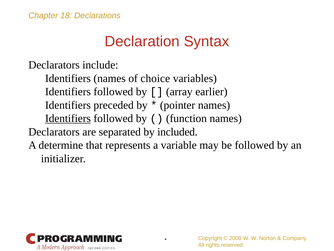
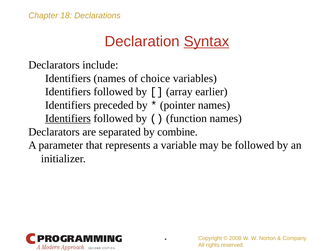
Syntax underline: none -> present
included: included -> combine
determine: determine -> parameter
